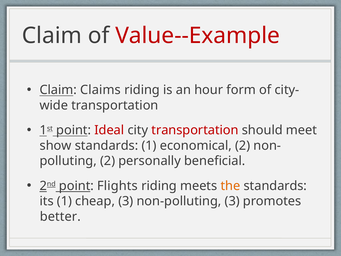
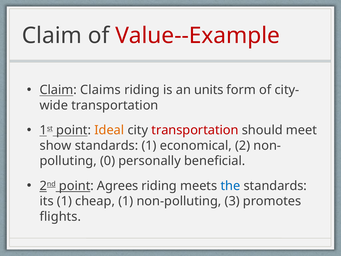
hour: hour -> units
Ideal colour: red -> orange
2 at (108, 161): 2 -> 0
Flights: Flights -> Agrees
the colour: orange -> blue
cheap 3: 3 -> 1
better: better -> flights
